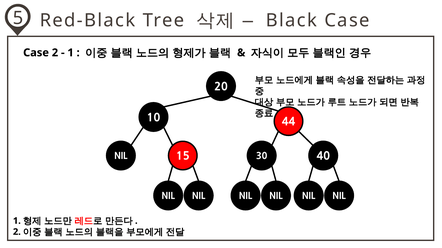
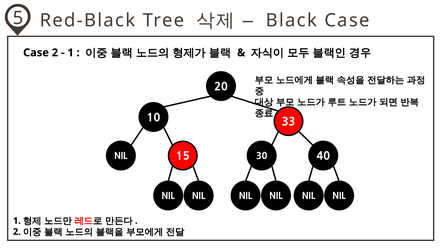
44: 44 -> 33
